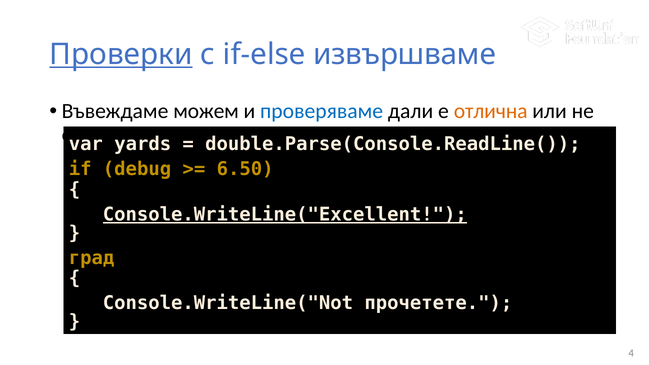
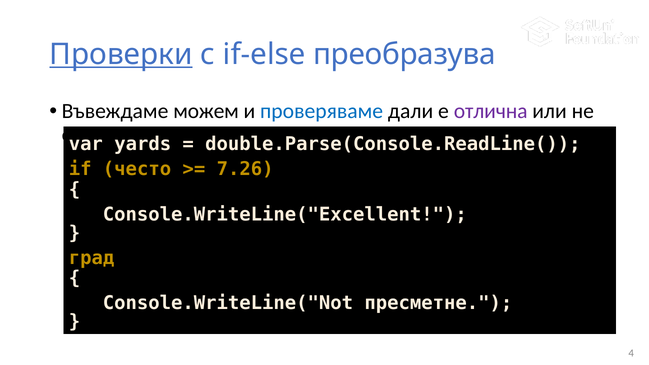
извършваме: извършваме -> преобразува
отлична colour: orange -> purple
debug: debug -> често
6.50: 6.50 -> 7.26
Console.WriteLine("Excellent underline: present -> none
прочетете: прочетете -> пресметне
